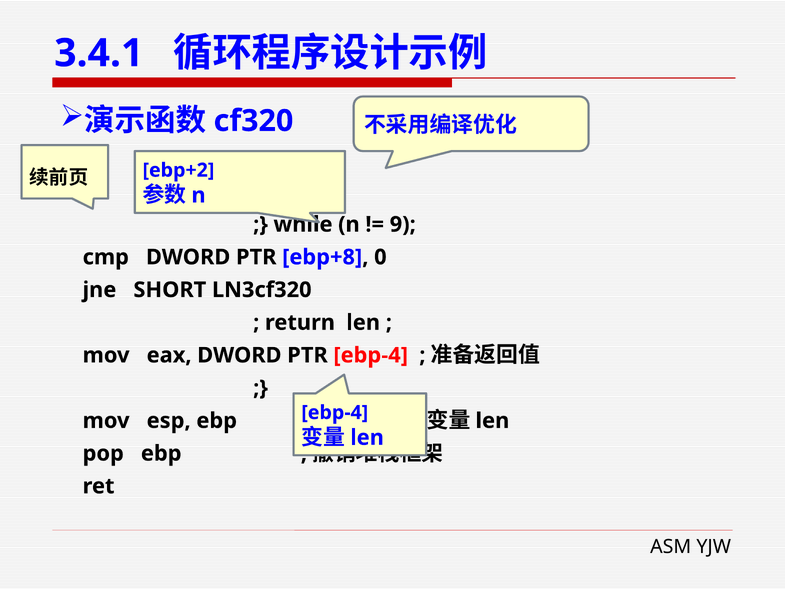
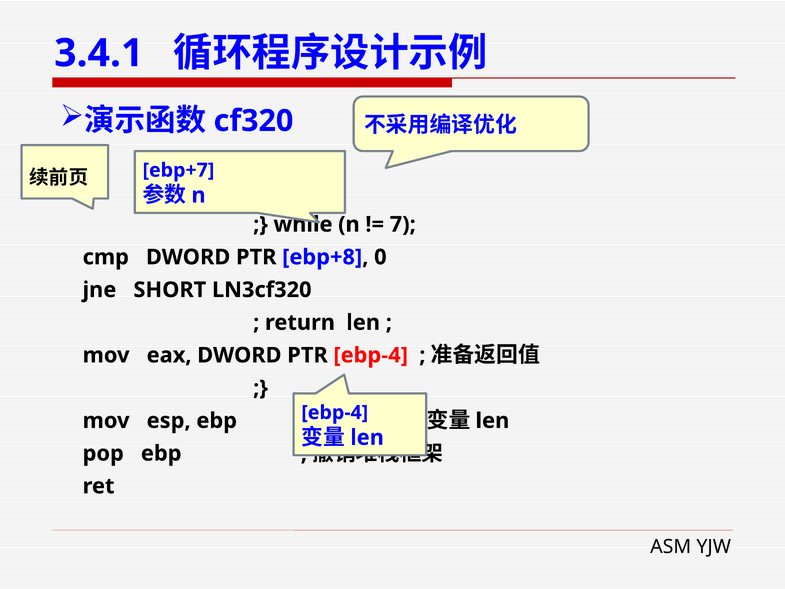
ebp+2: ebp+2 -> ebp+7
9: 9 -> 7
